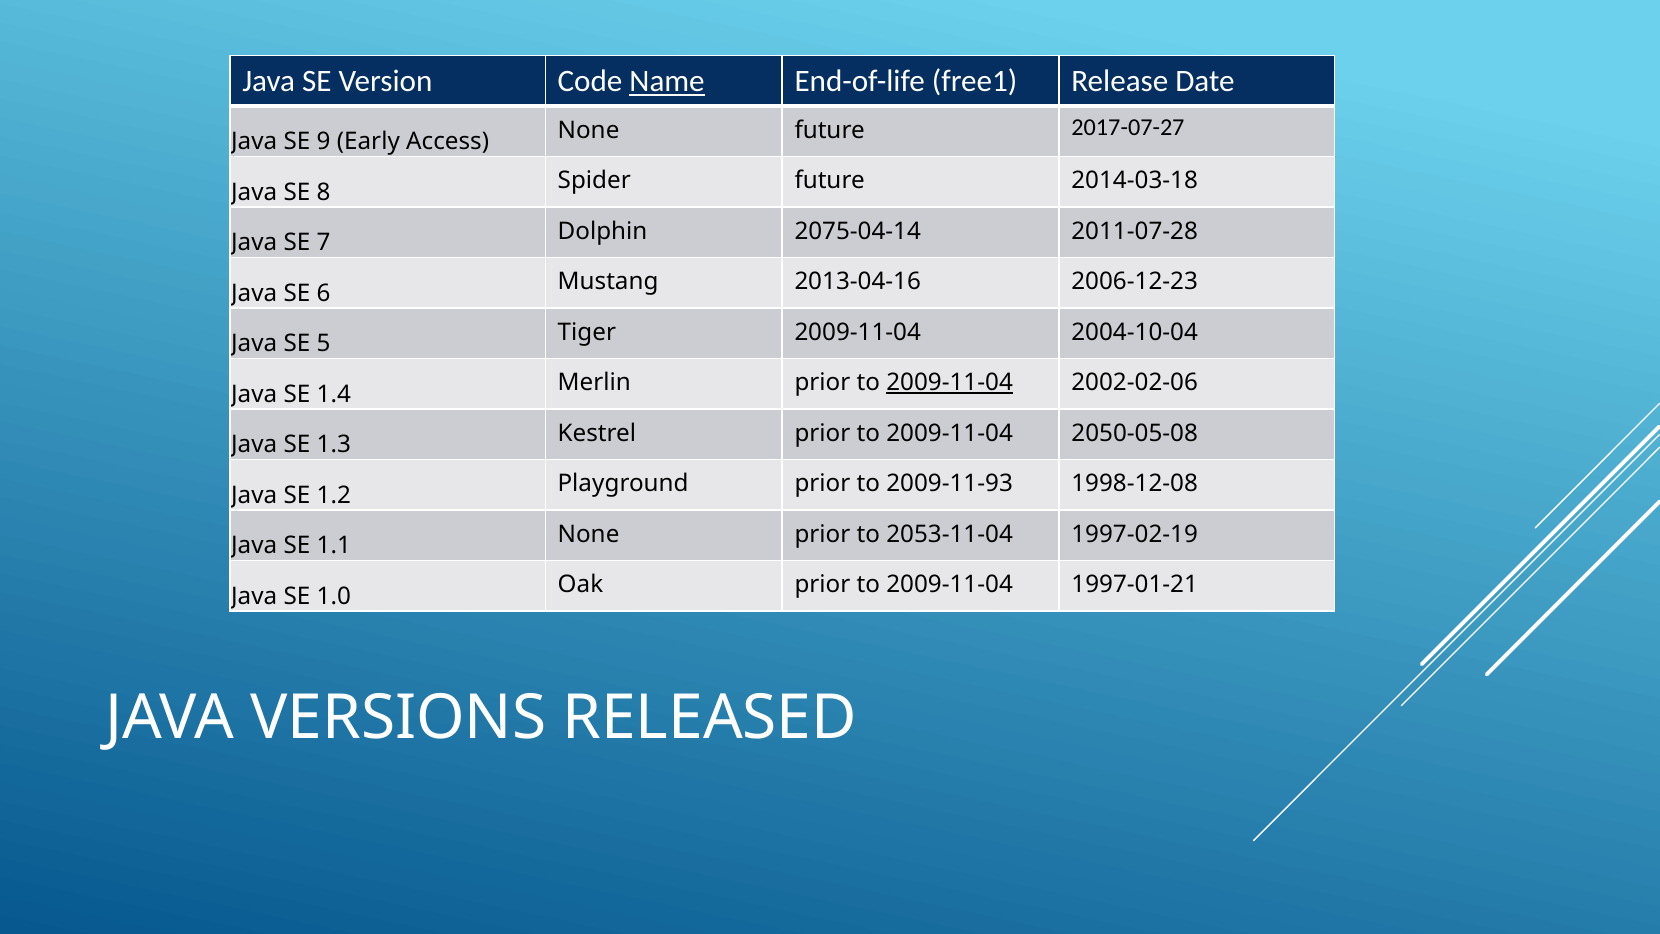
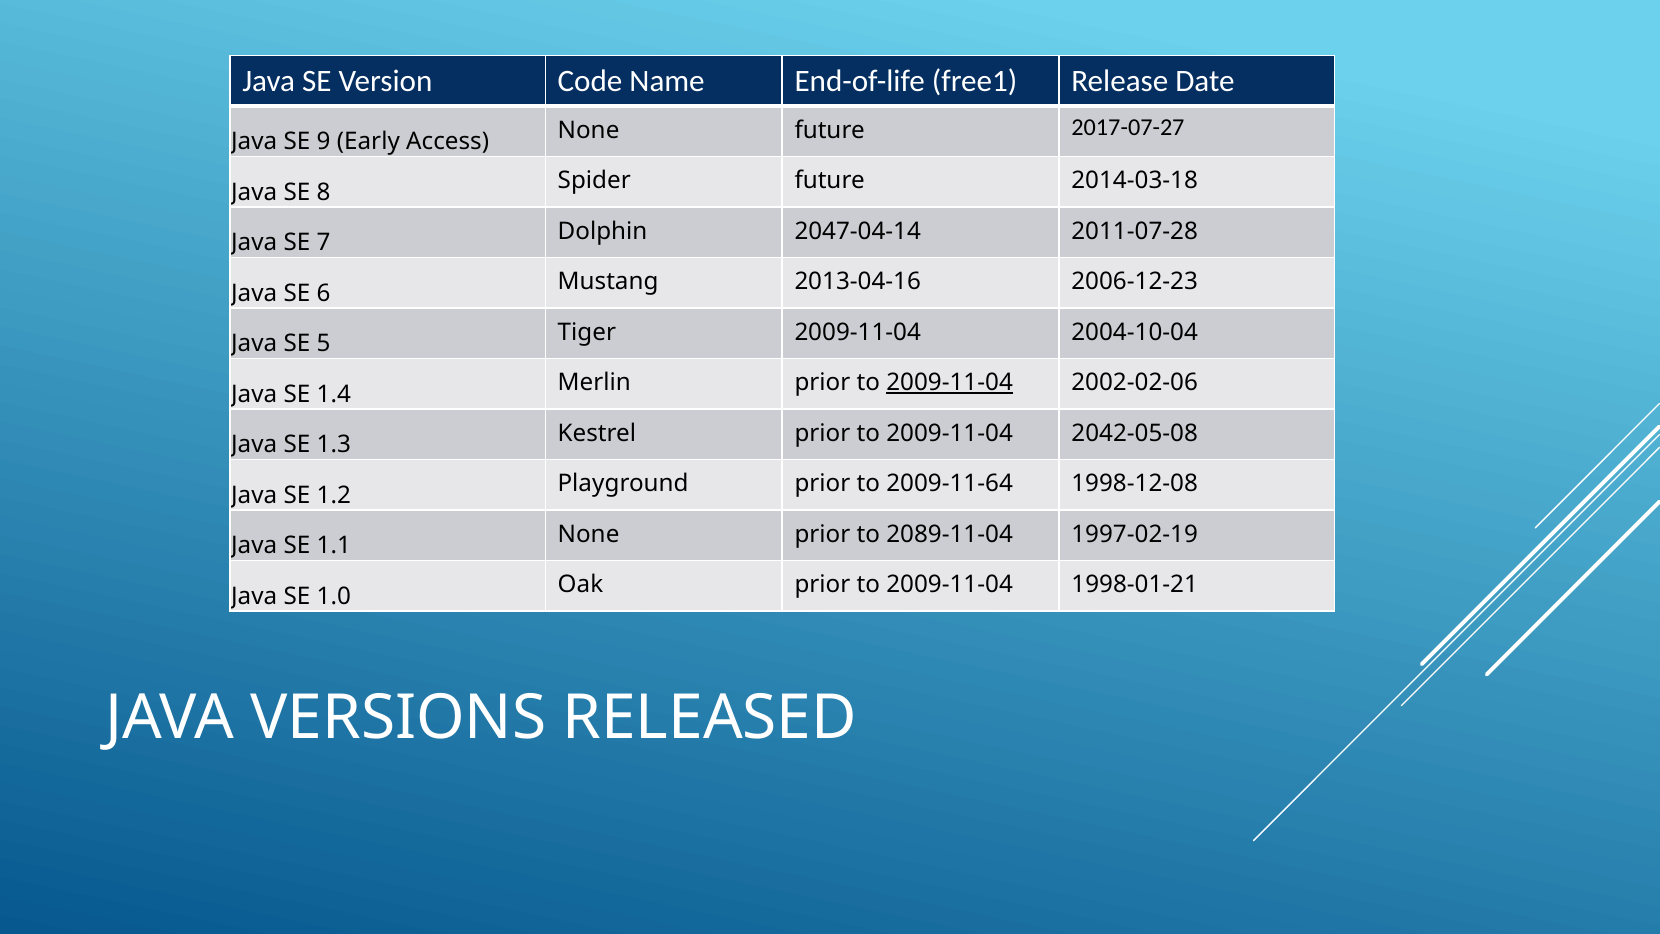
Name underline: present -> none
2075-04-14: 2075-04-14 -> 2047-04-14
2050-05-08: 2050-05-08 -> 2042-05-08
2009-11-93: 2009-11-93 -> 2009-11-64
2053-11-04: 2053-11-04 -> 2089-11-04
1997-01-21: 1997-01-21 -> 1998-01-21
